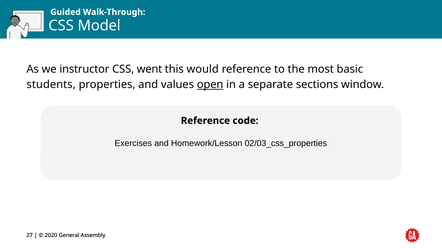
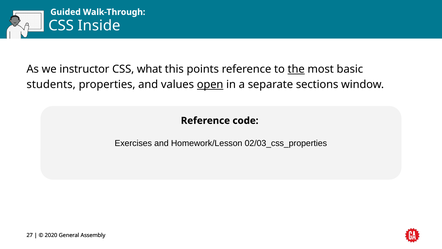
Model: Model -> Inside
went: went -> what
would: would -> points
the underline: none -> present
